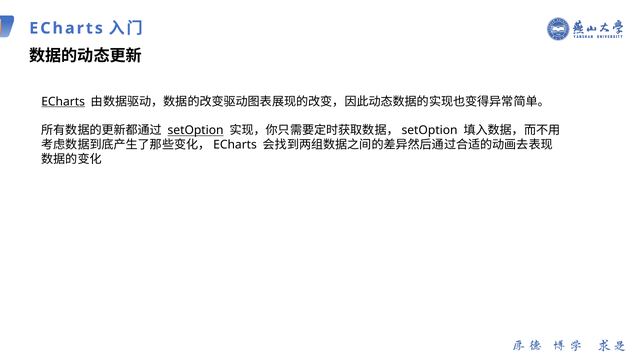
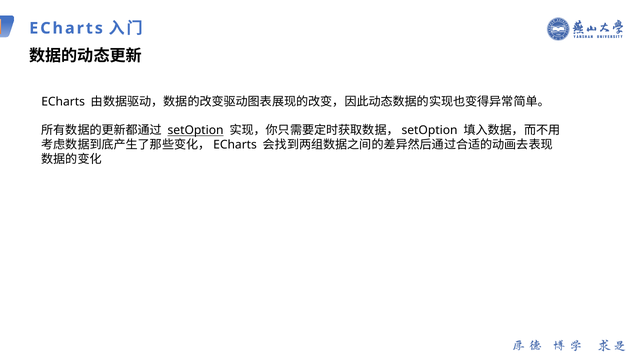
ECharts at (63, 102) underline: present -> none
